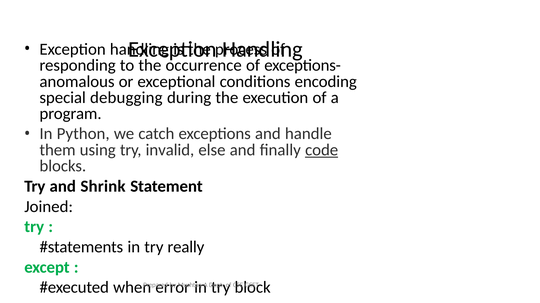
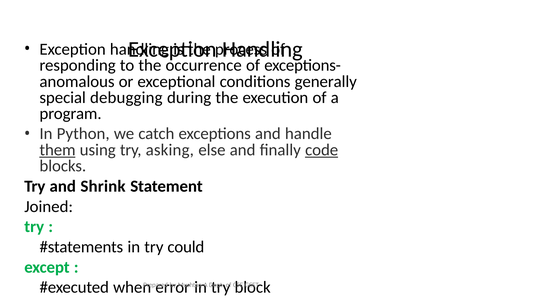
encoding: encoding -> generally
them underline: none -> present
invalid: invalid -> asking
really: really -> could
